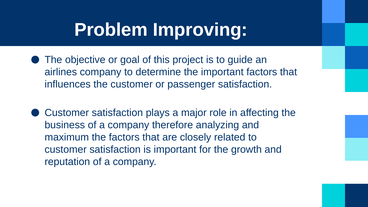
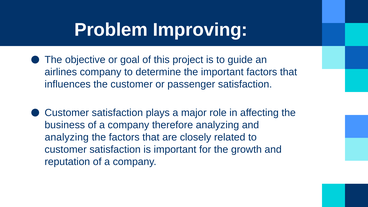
maximum at (67, 137): maximum -> analyzing
